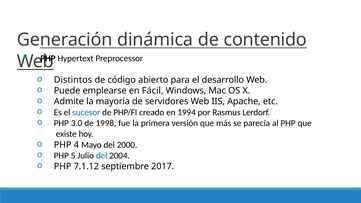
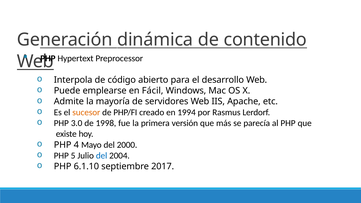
Distintos: Distintos -> Interpola
sucesor colour: blue -> orange
7.1.12: 7.1.12 -> 6.1.10
